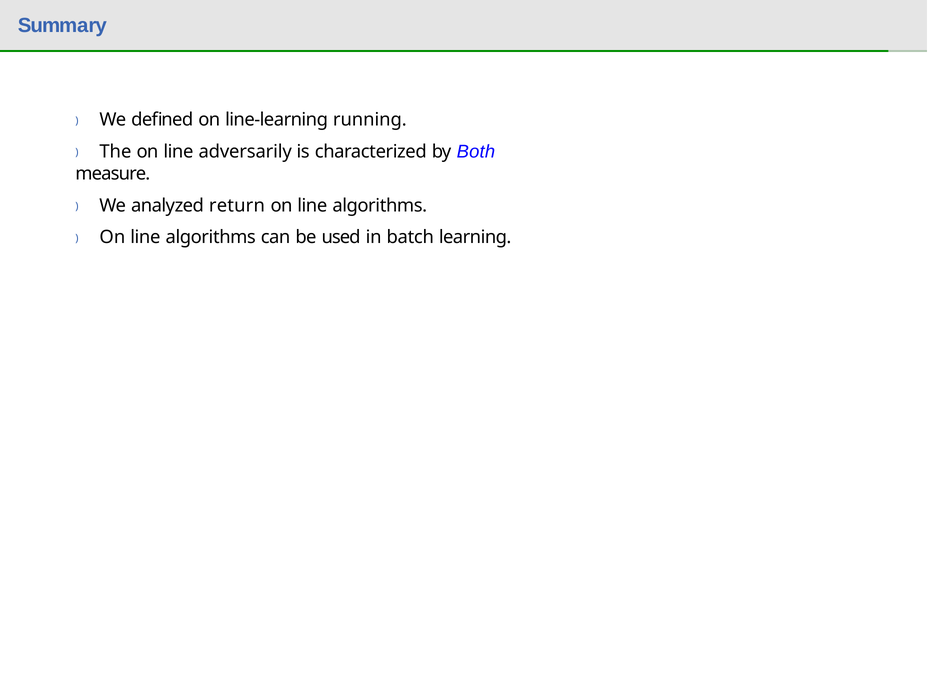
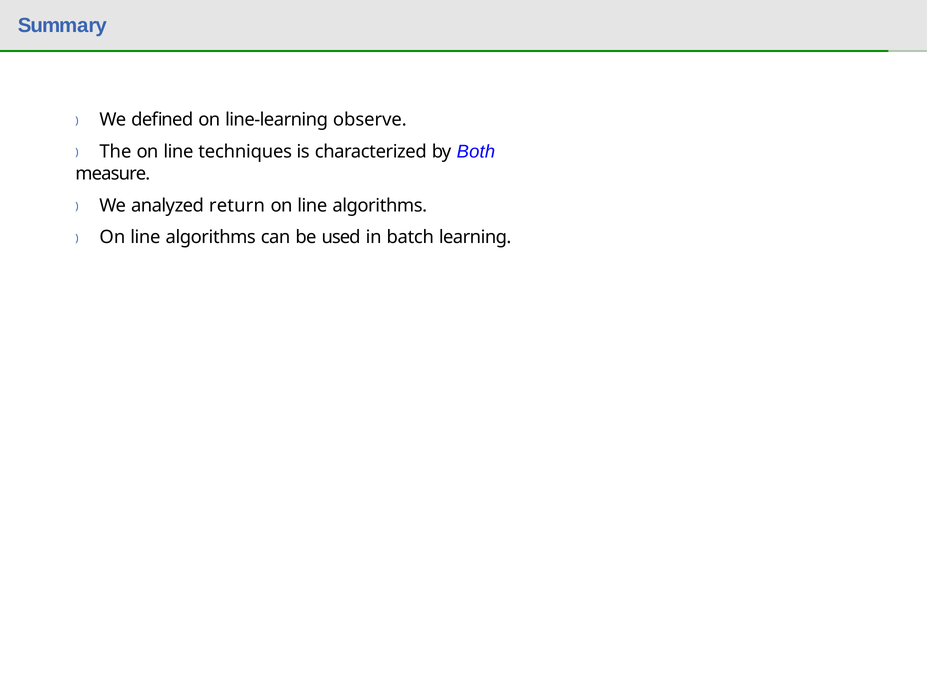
running: running -> observe
adversarily: adversarily -> techniques
